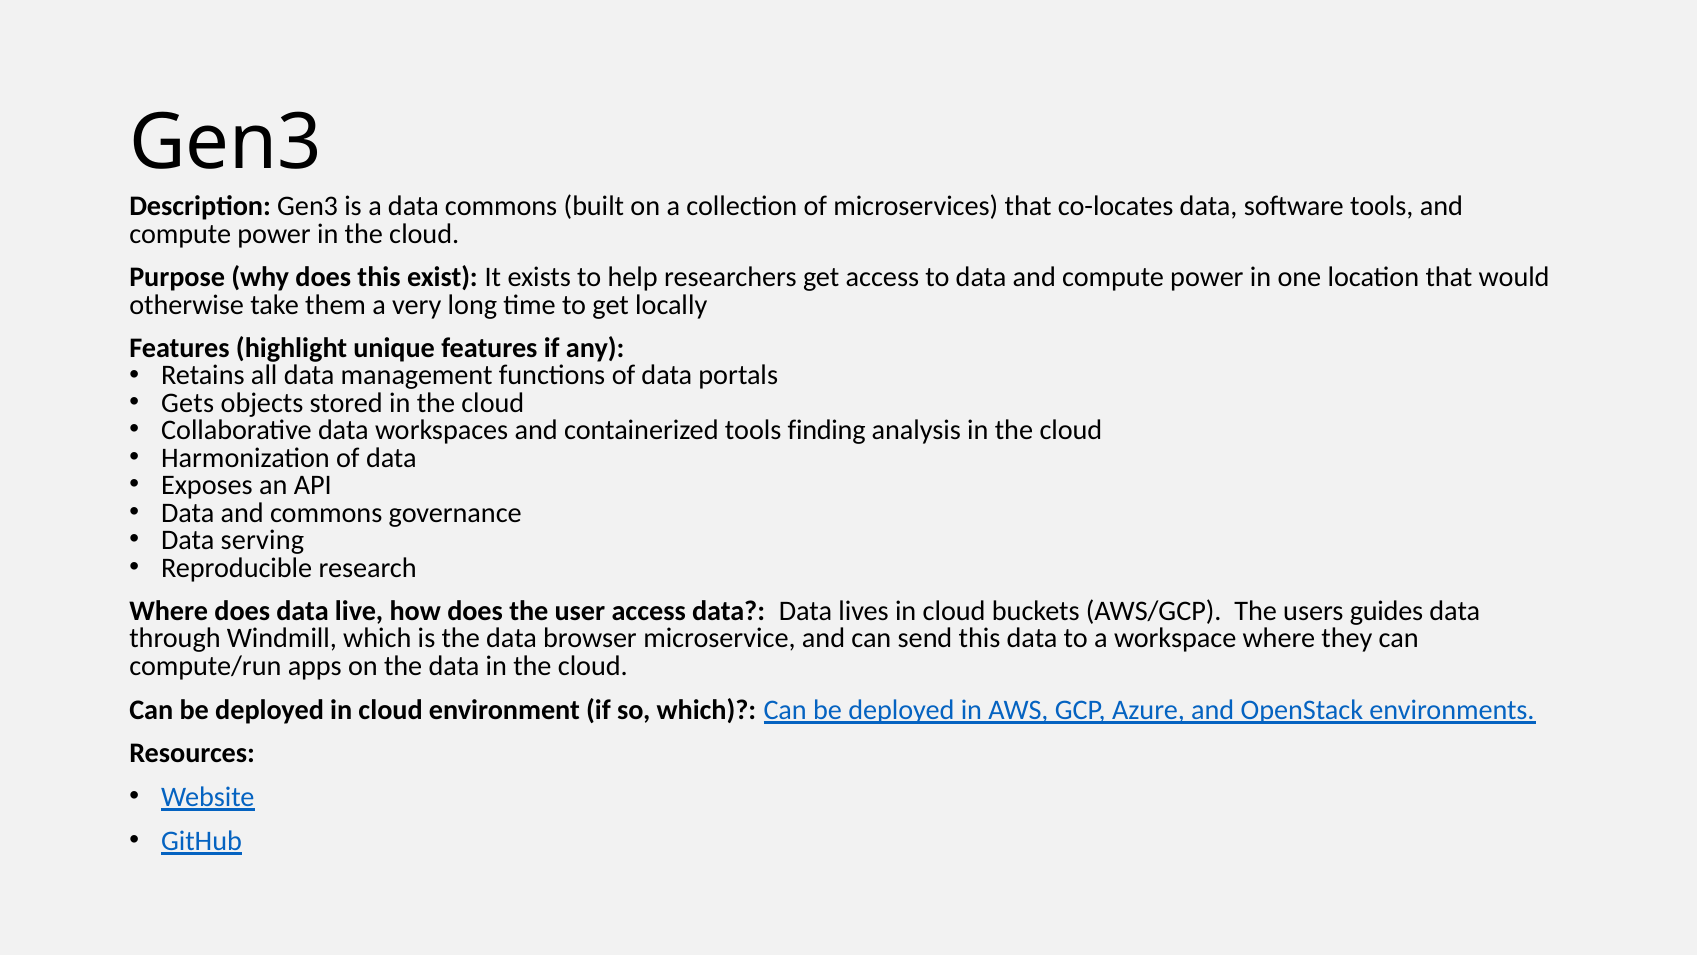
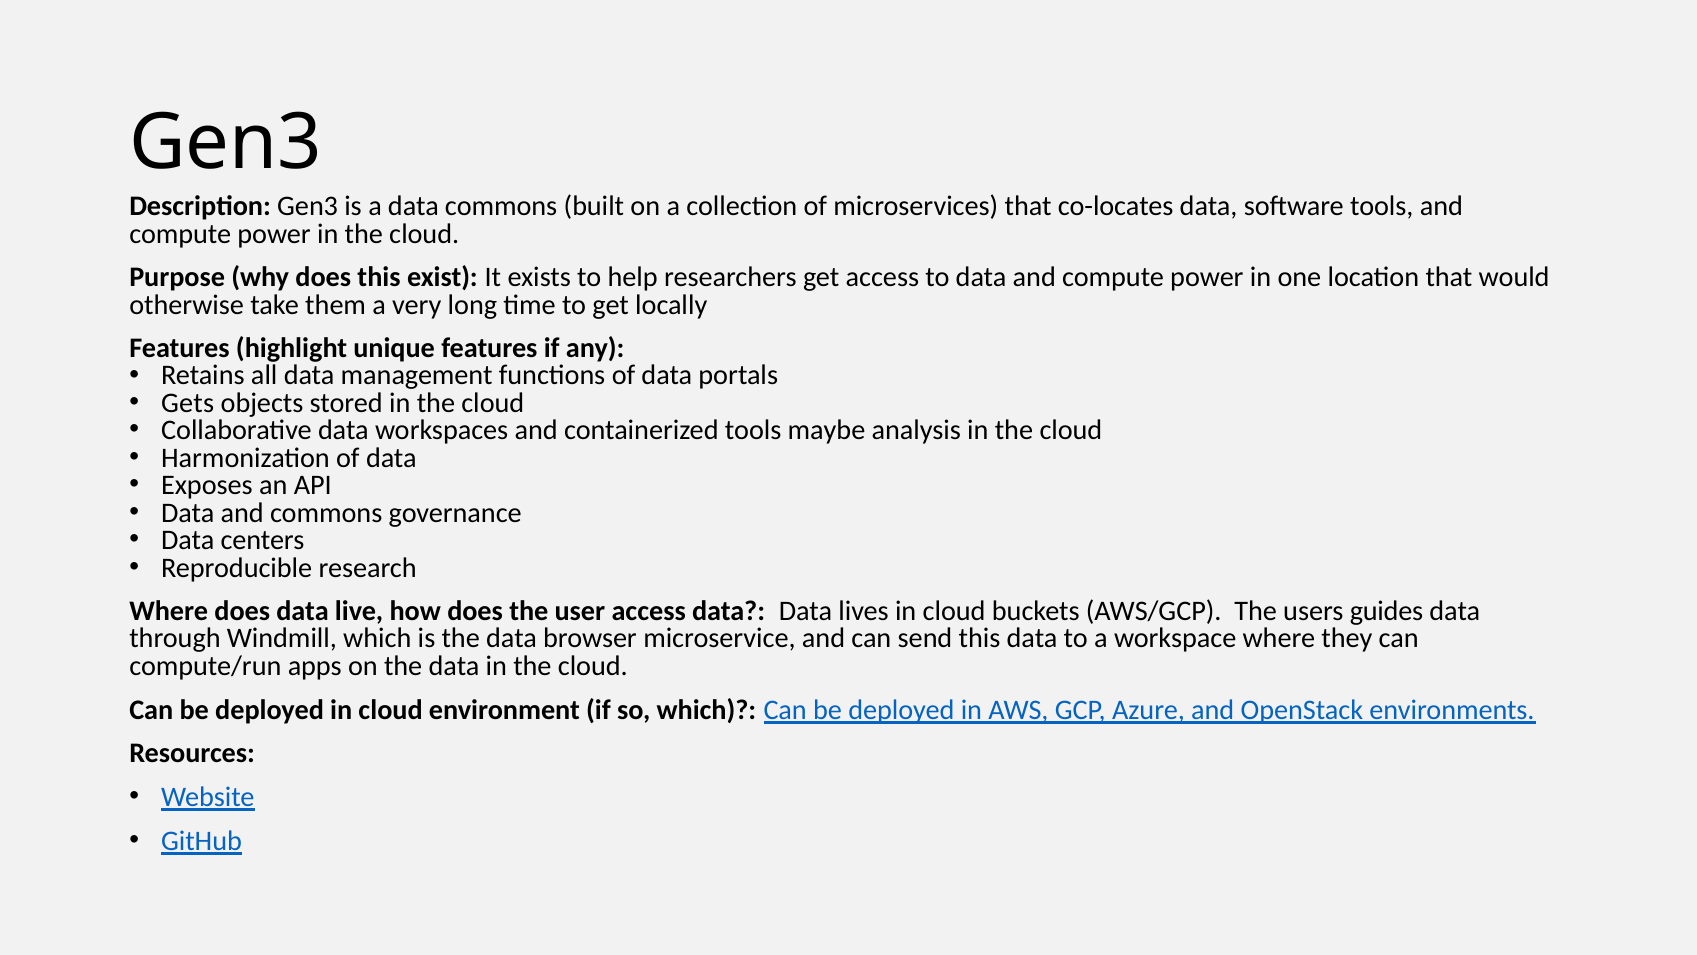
finding: finding -> maybe
serving: serving -> centers
